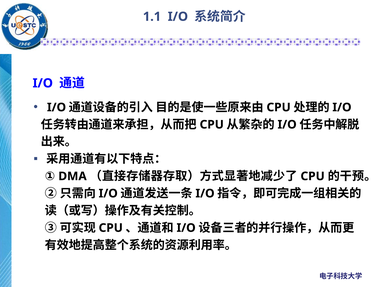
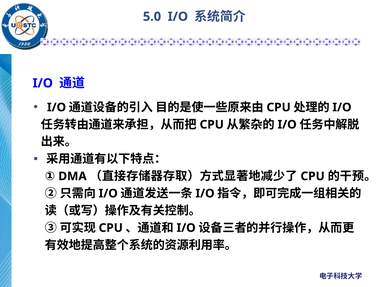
1.1: 1.1 -> 5.0
